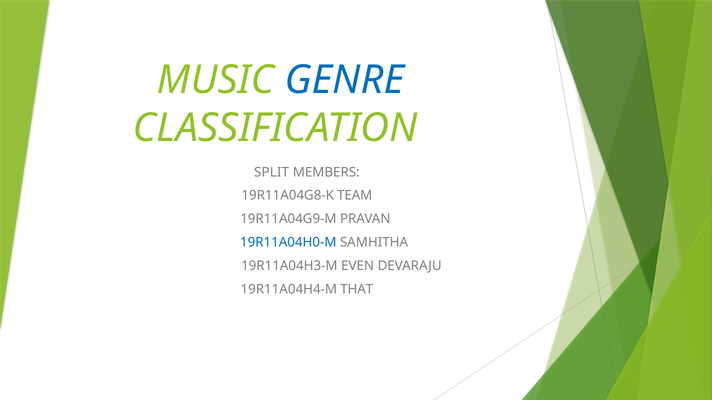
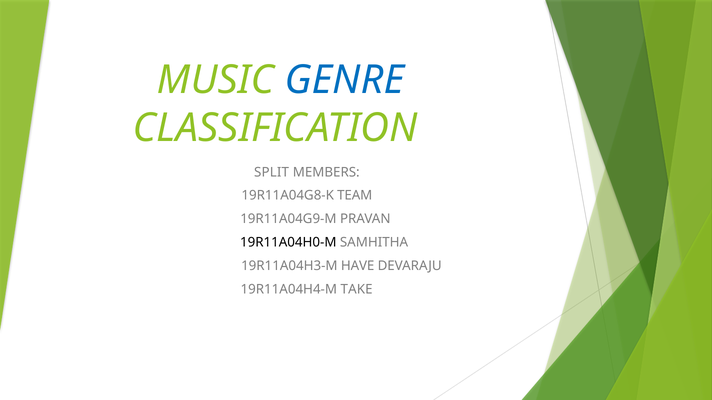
19R11A04H0-M colour: blue -> black
EVEN: EVEN -> HAVE
THAT: THAT -> TAKE
